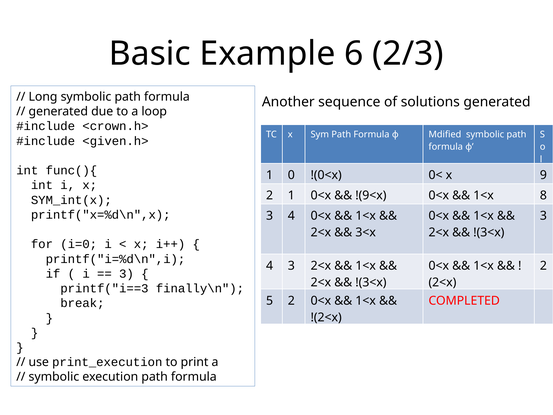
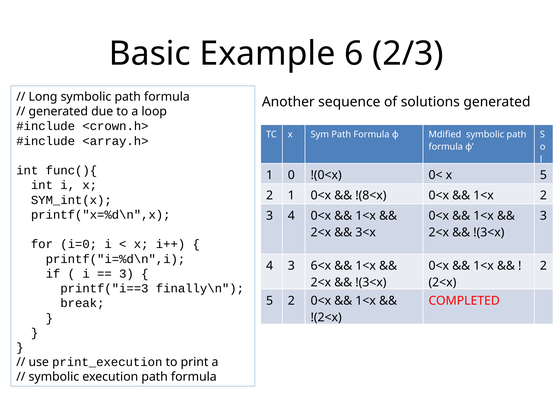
<given.h>: <given.h> -> <array.h>
x 9: 9 -> 5
!(9<x: !(9<x -> !(8<x
1<x 8: 8 -> 2
3 2<x: 2<x -> 6<x
